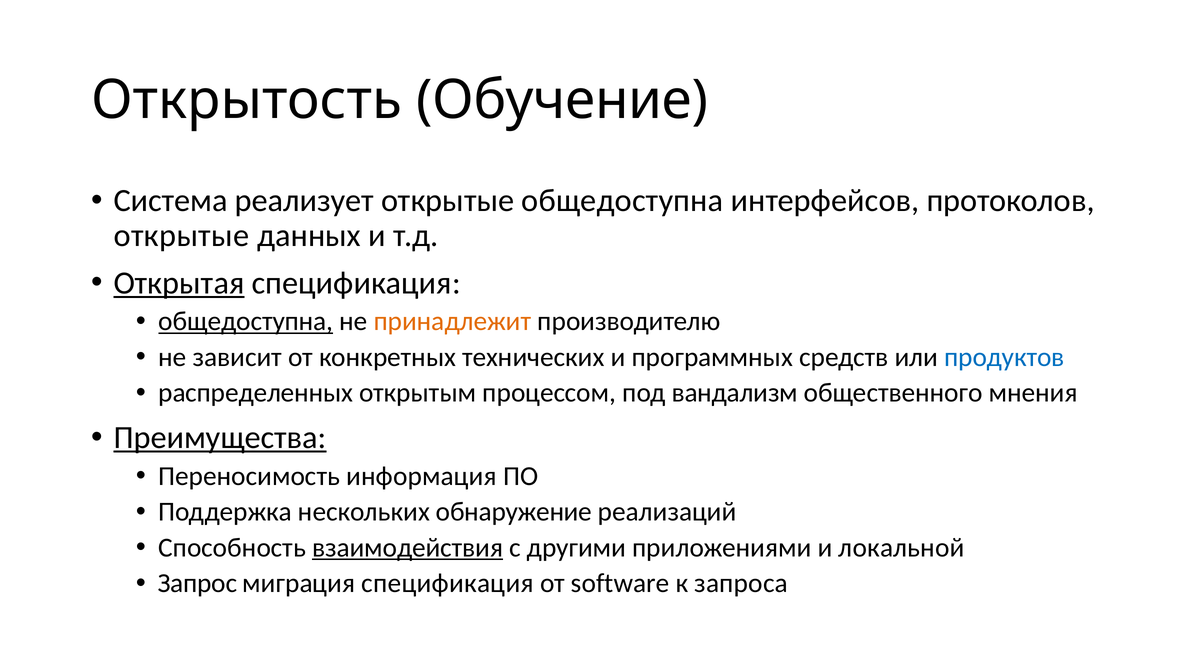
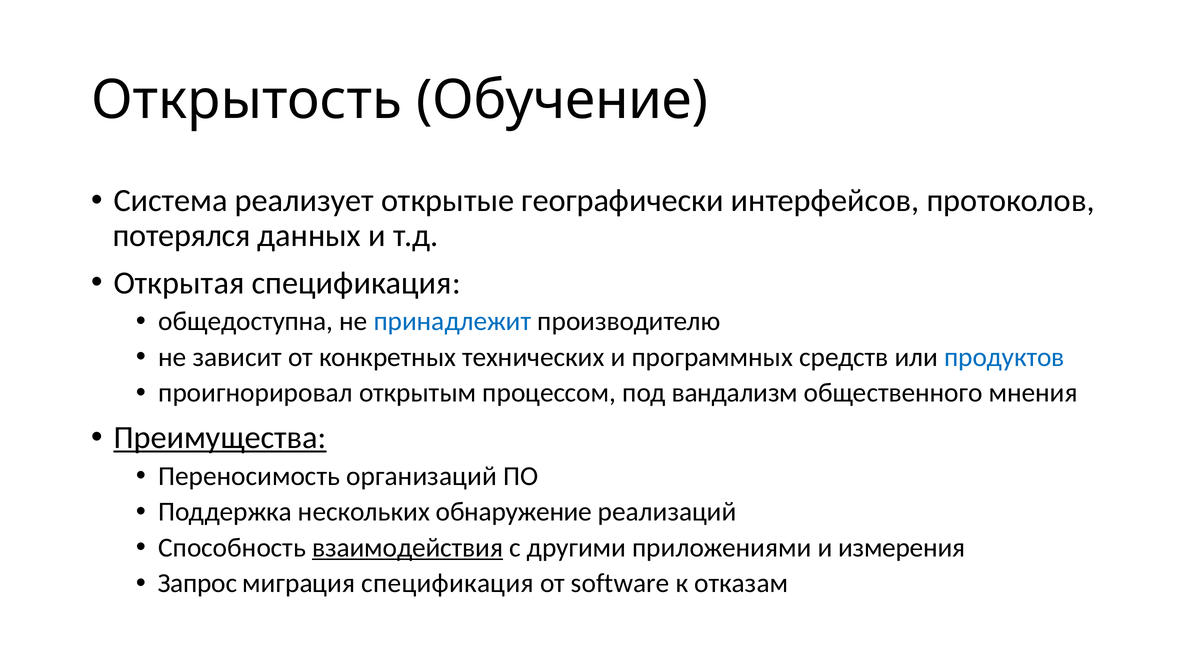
открытые общедоступна: общедоступна -> географически
открытые at (181, 236): открытые -> потерялся
Открытая underline: present -> none
общедоступна at (246, 321) underline: present -> none
принадлежит colour: orange -> blue
распределенных: распределенных -> проигнорировал
информация: информация -> организаций
локальной: локальной -> измерения
запроса: запроса -> отказам
